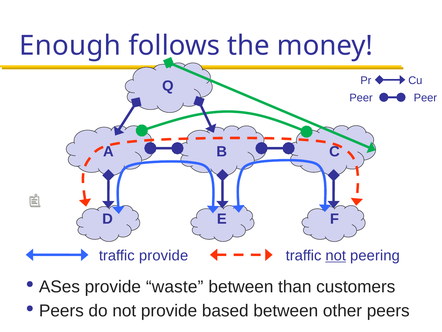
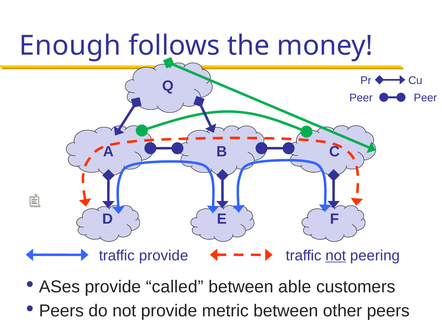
waste: waste -> called
than: than -> able
based: based -> metric
